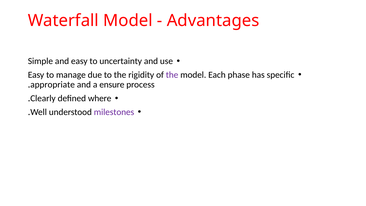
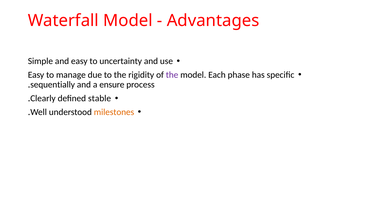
appropriate: appropriate -> sequentially
where: where -> stable
milestones colour: purple -> orange
